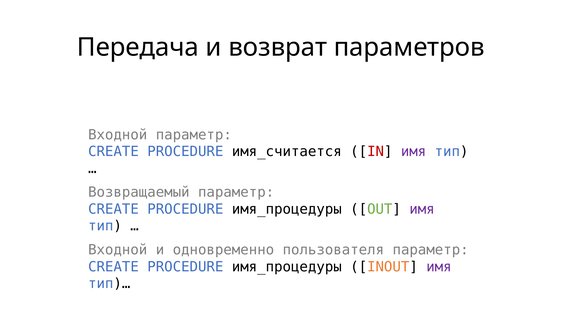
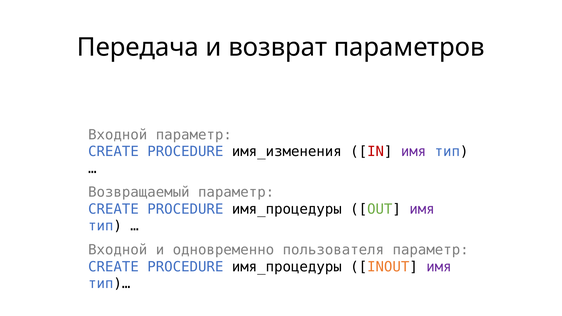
имя_считается: имя_считается -> имя_изменения
